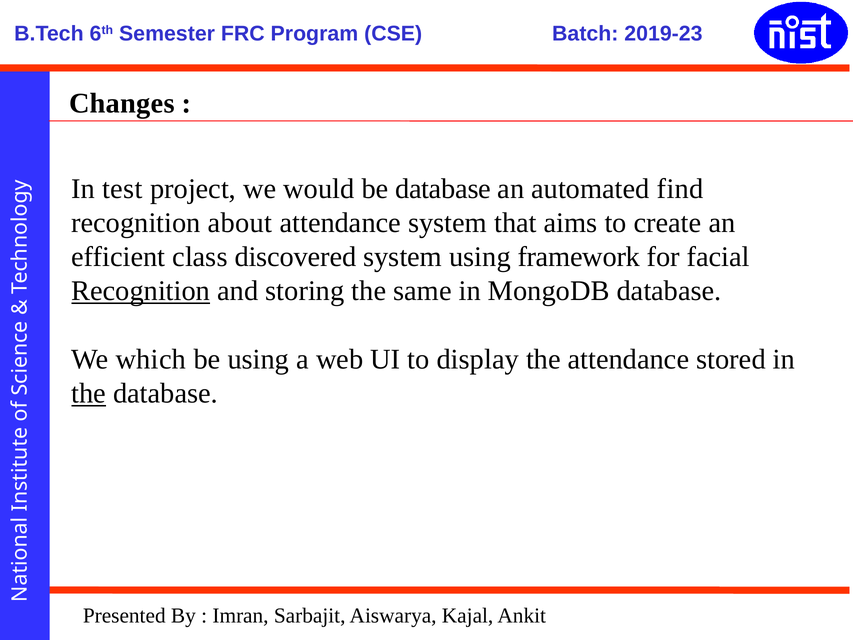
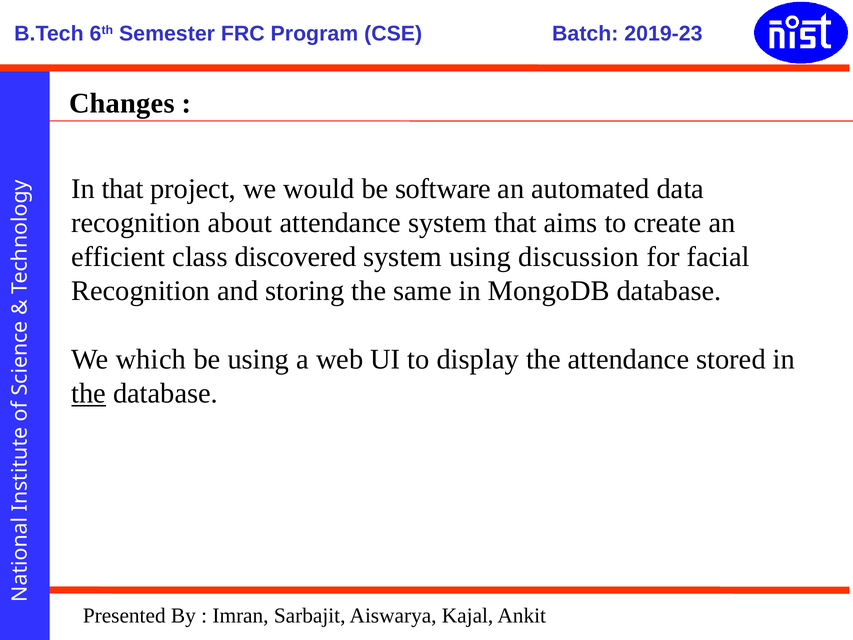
In test: test -> that
be database: database -> software
find: find -> data
framework: framework -> discussion
Recognition at (141, 291) underline: present -> none
